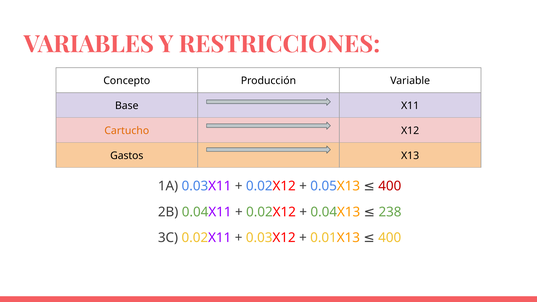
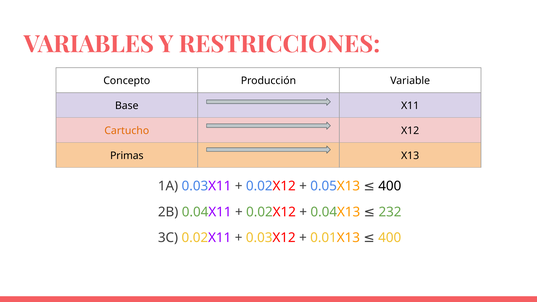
Gastos: Gastos -> Primas
400 at (390, 186) colour: red -> black
238: 238 -> 232
